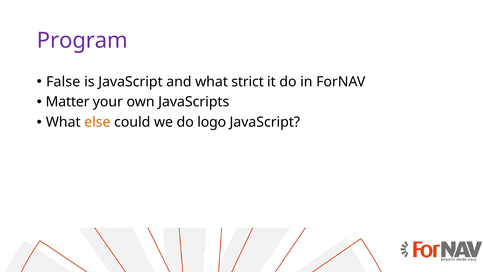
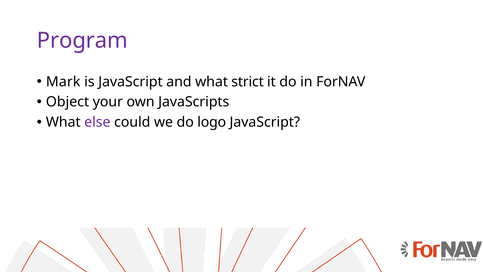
False: False -> Mark
Matter: Matter -> Object
else colour: orange -> purple
